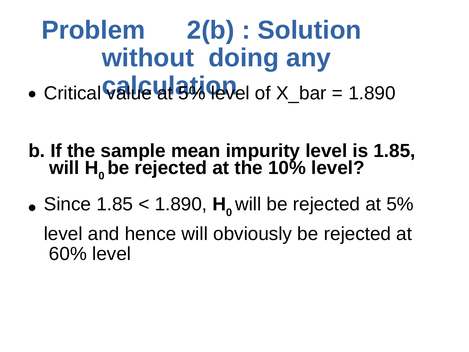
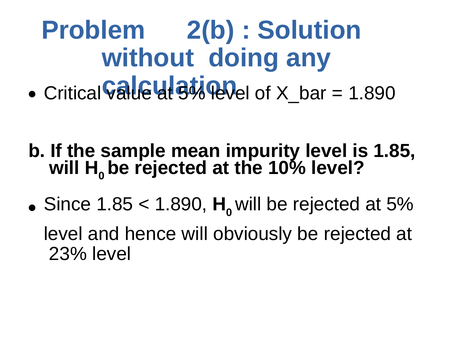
60%: 60% -> 23%
